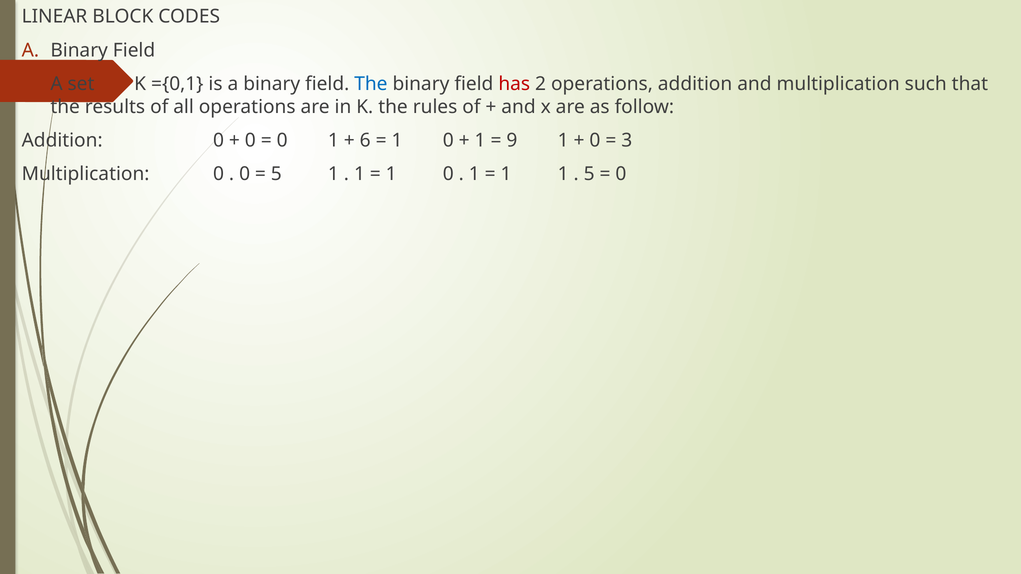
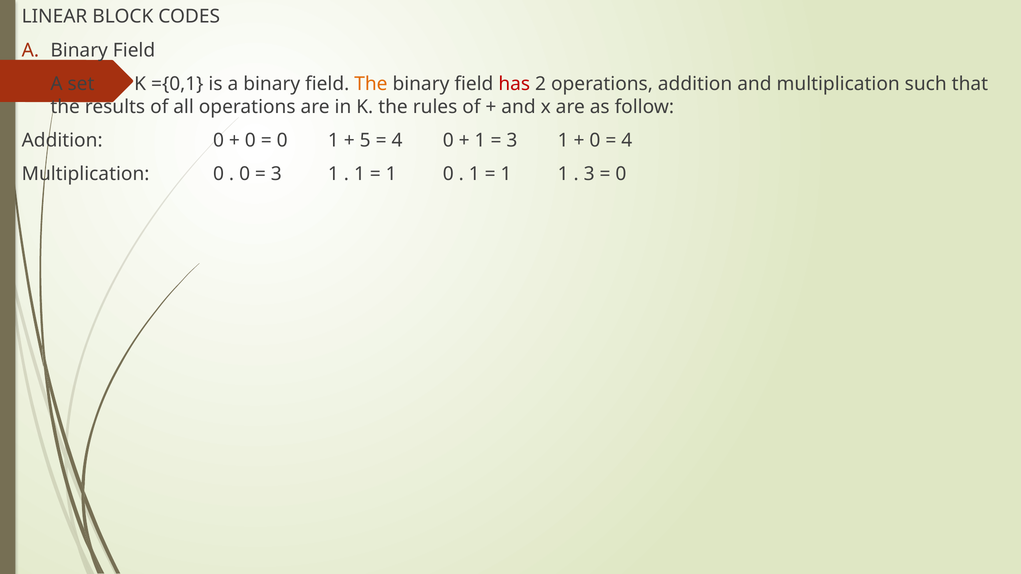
The at (371, 84) colour: blue -> orange
6: 6 -> 5
1 at (397, 140): 1 -> 4
9 at (512, 140): 9 -> 3
3 at (627, 140): 3 -> 4
5 at (276, 174): 5 -> 3
5 at (589, 174): 5 -> 3
